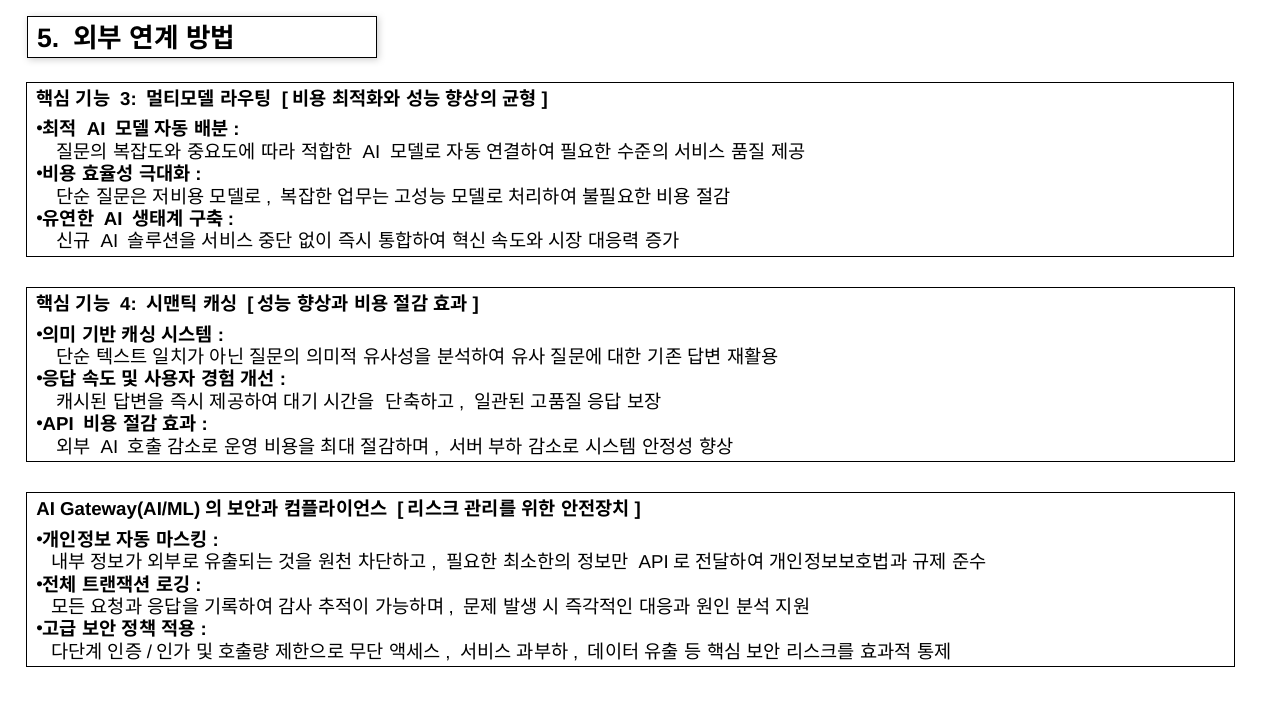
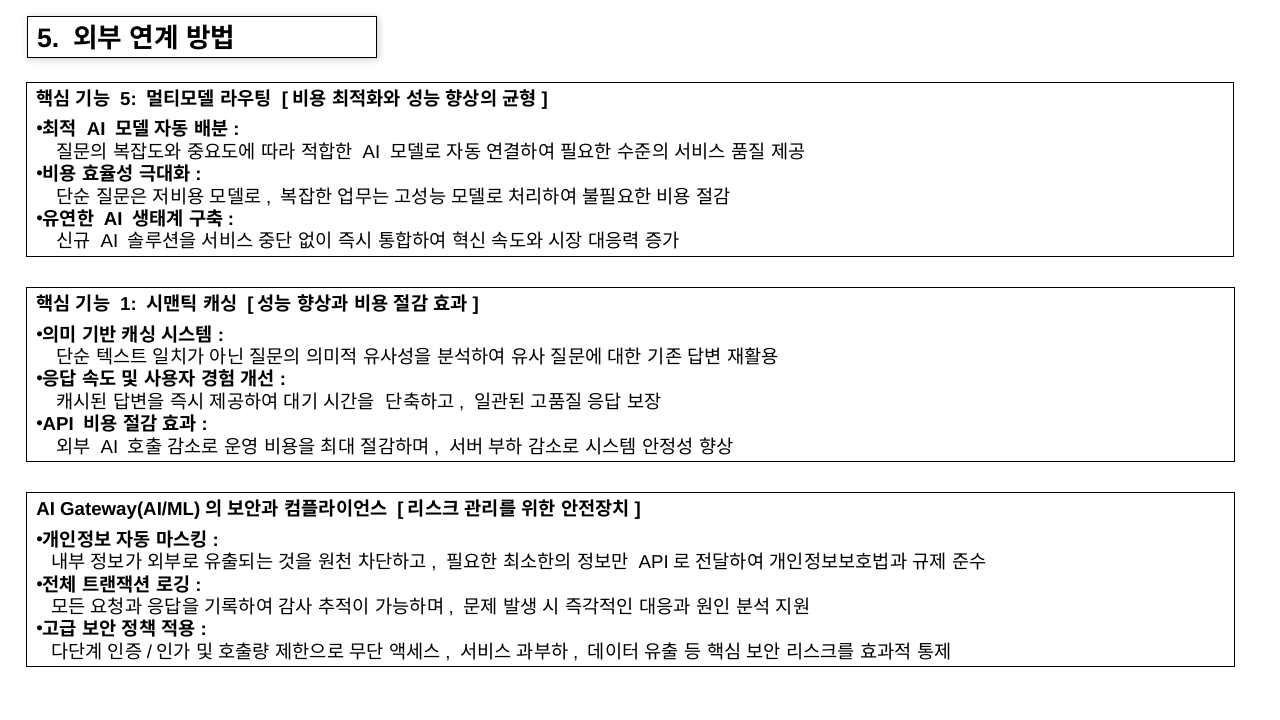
3 at (128, 99): 3 -> 5
4: 4 -> 1
